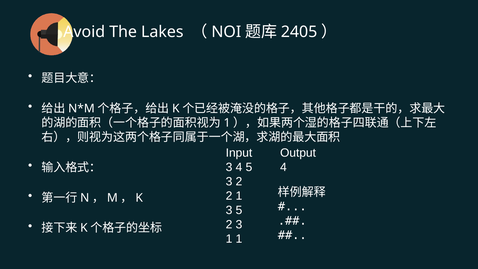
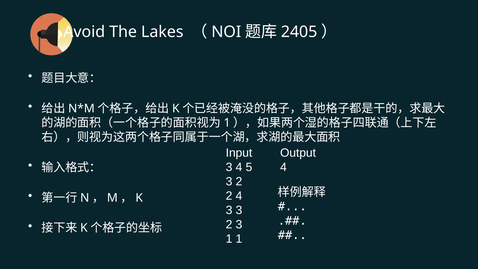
2 1: 1 -> 4
3 5: 5 -> 3
